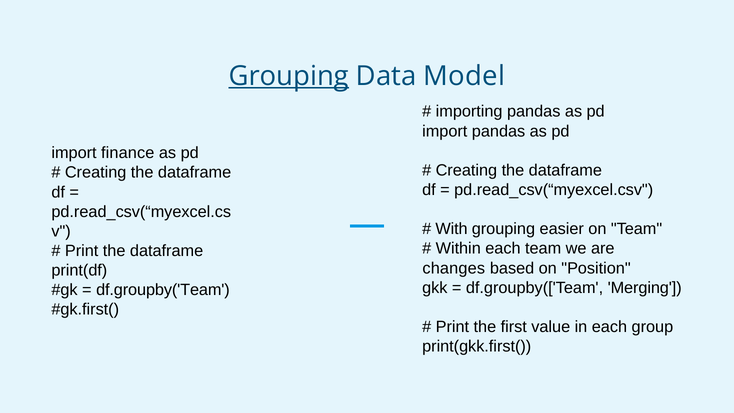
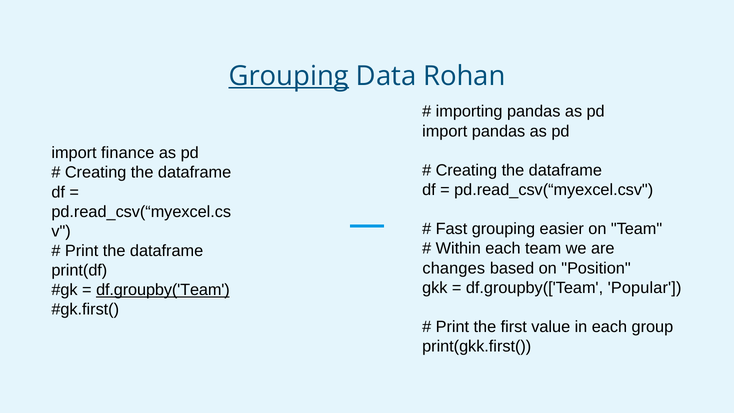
Model: Model -> Rohan
With: With -> Fast
Merging: Merging -> Popular
df.groupby('Team underline: none -> present
